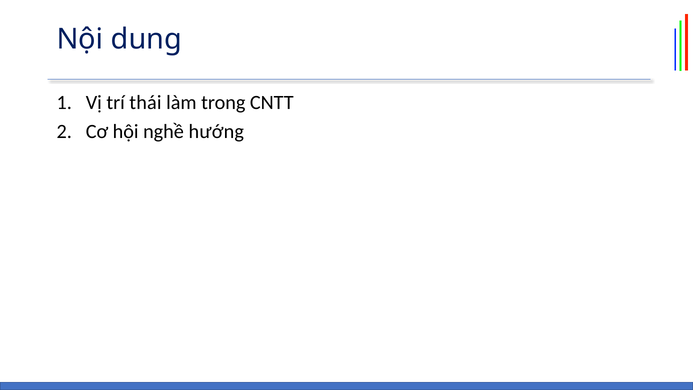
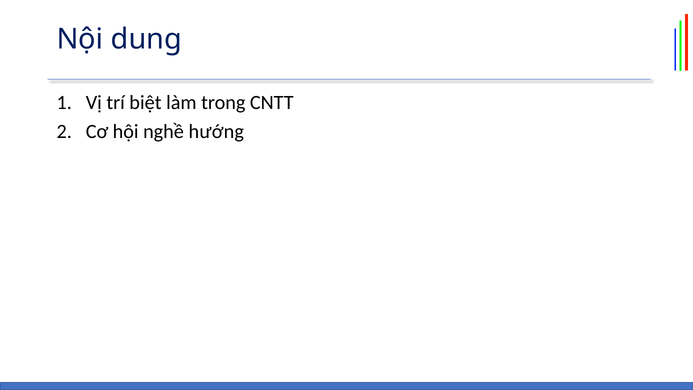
thái: thái -> biệt
